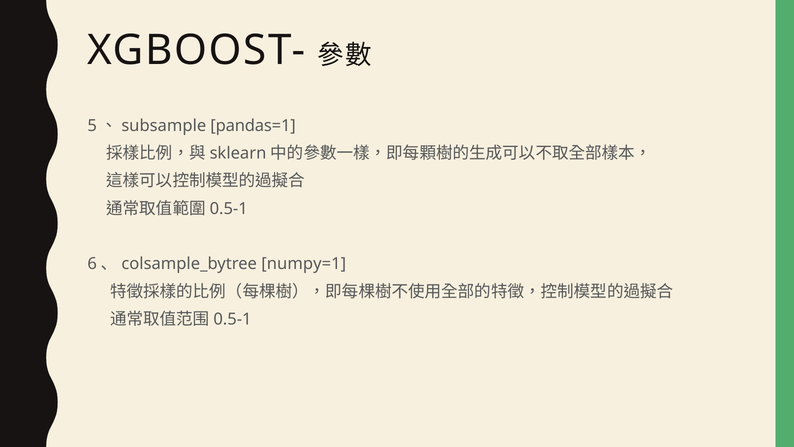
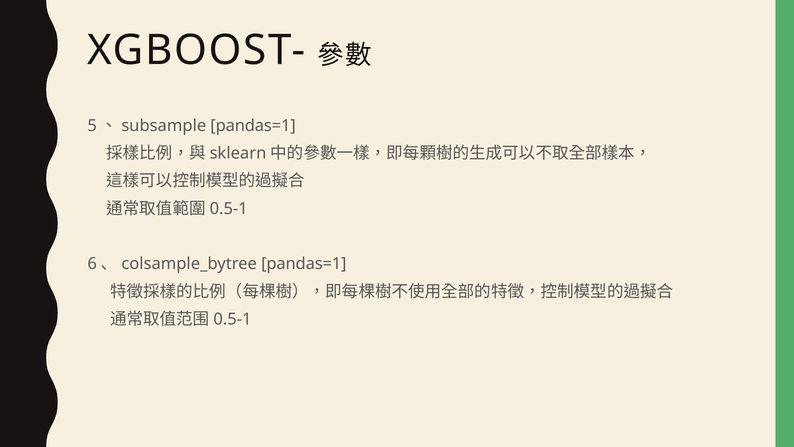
numpy=1 at (304, 264): numpy=1 -> pandas=1
